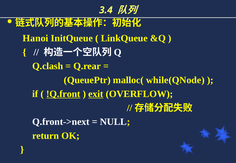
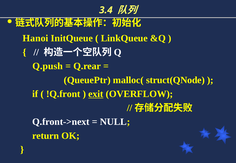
Q.clash: Q.clash -> Q.push
while(QNode: while(QNode -> struct(QNode
!Q.front underline: present -> none
